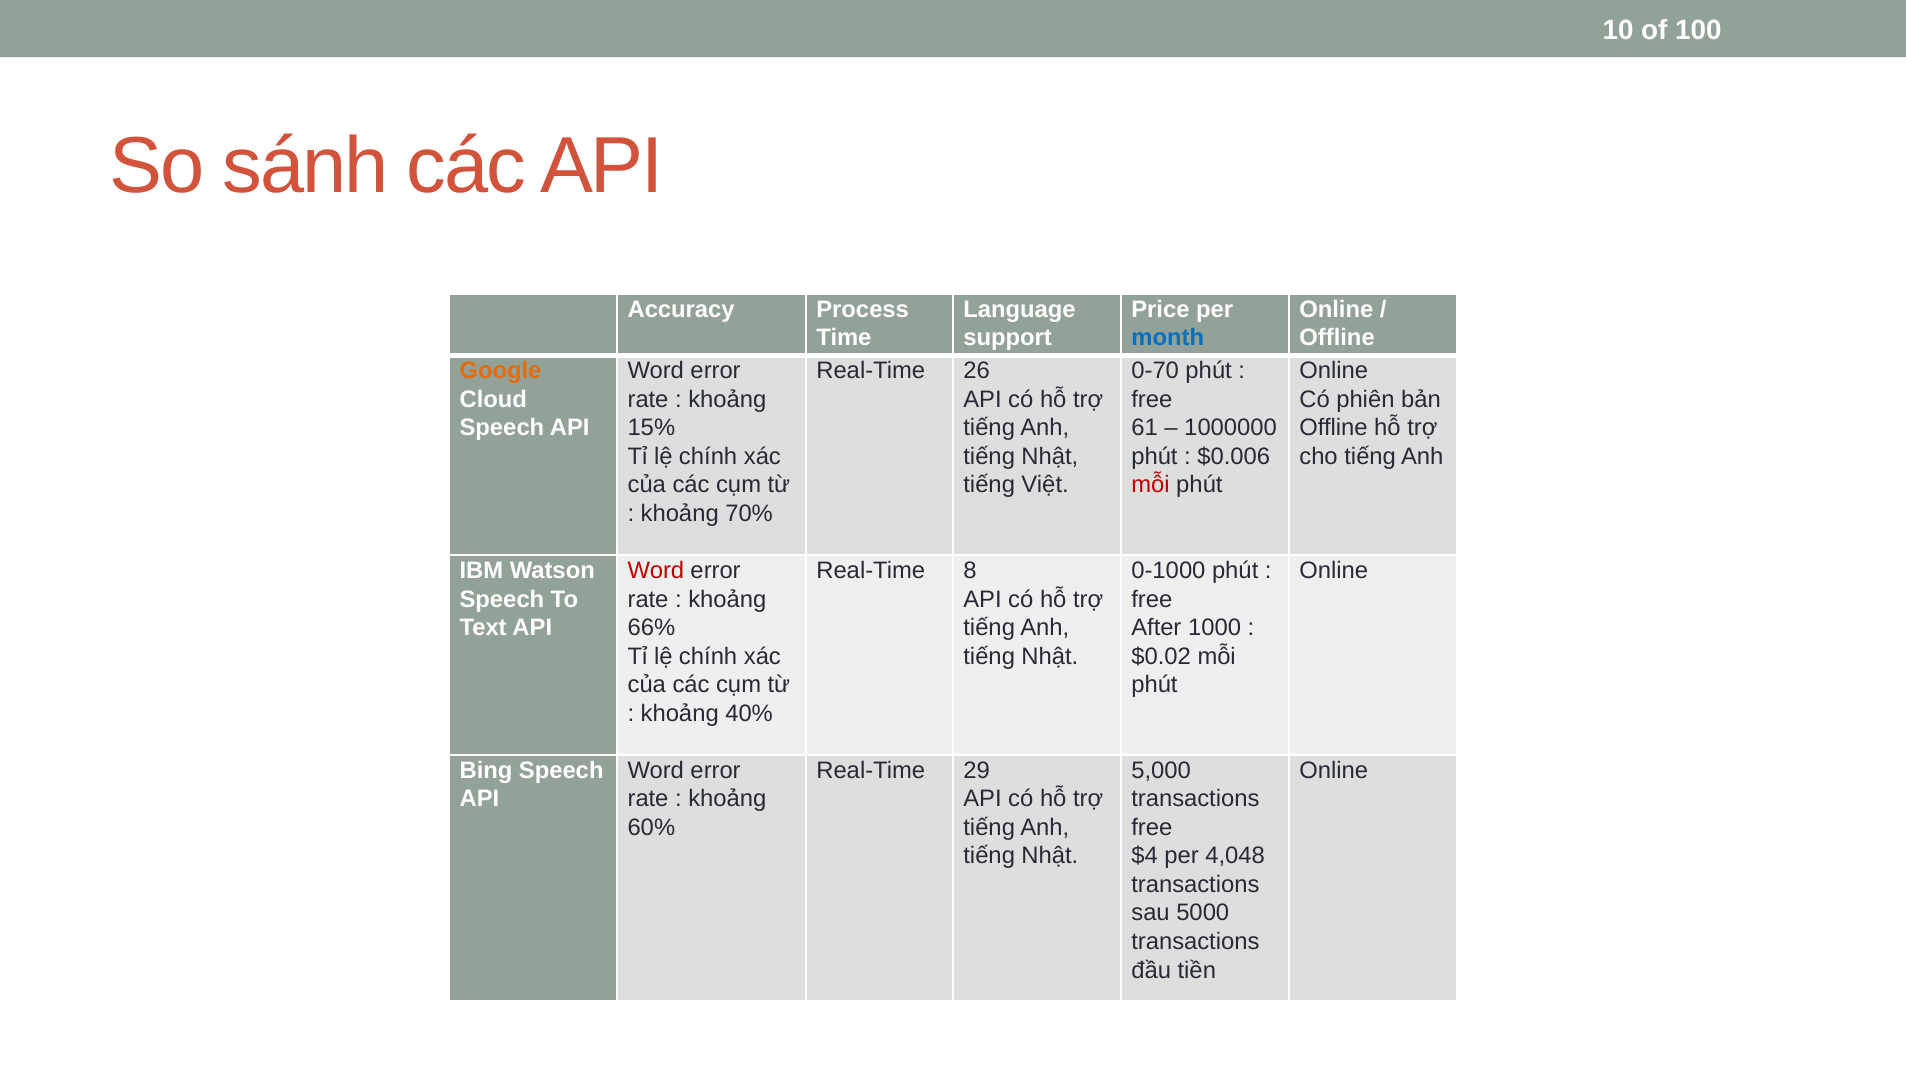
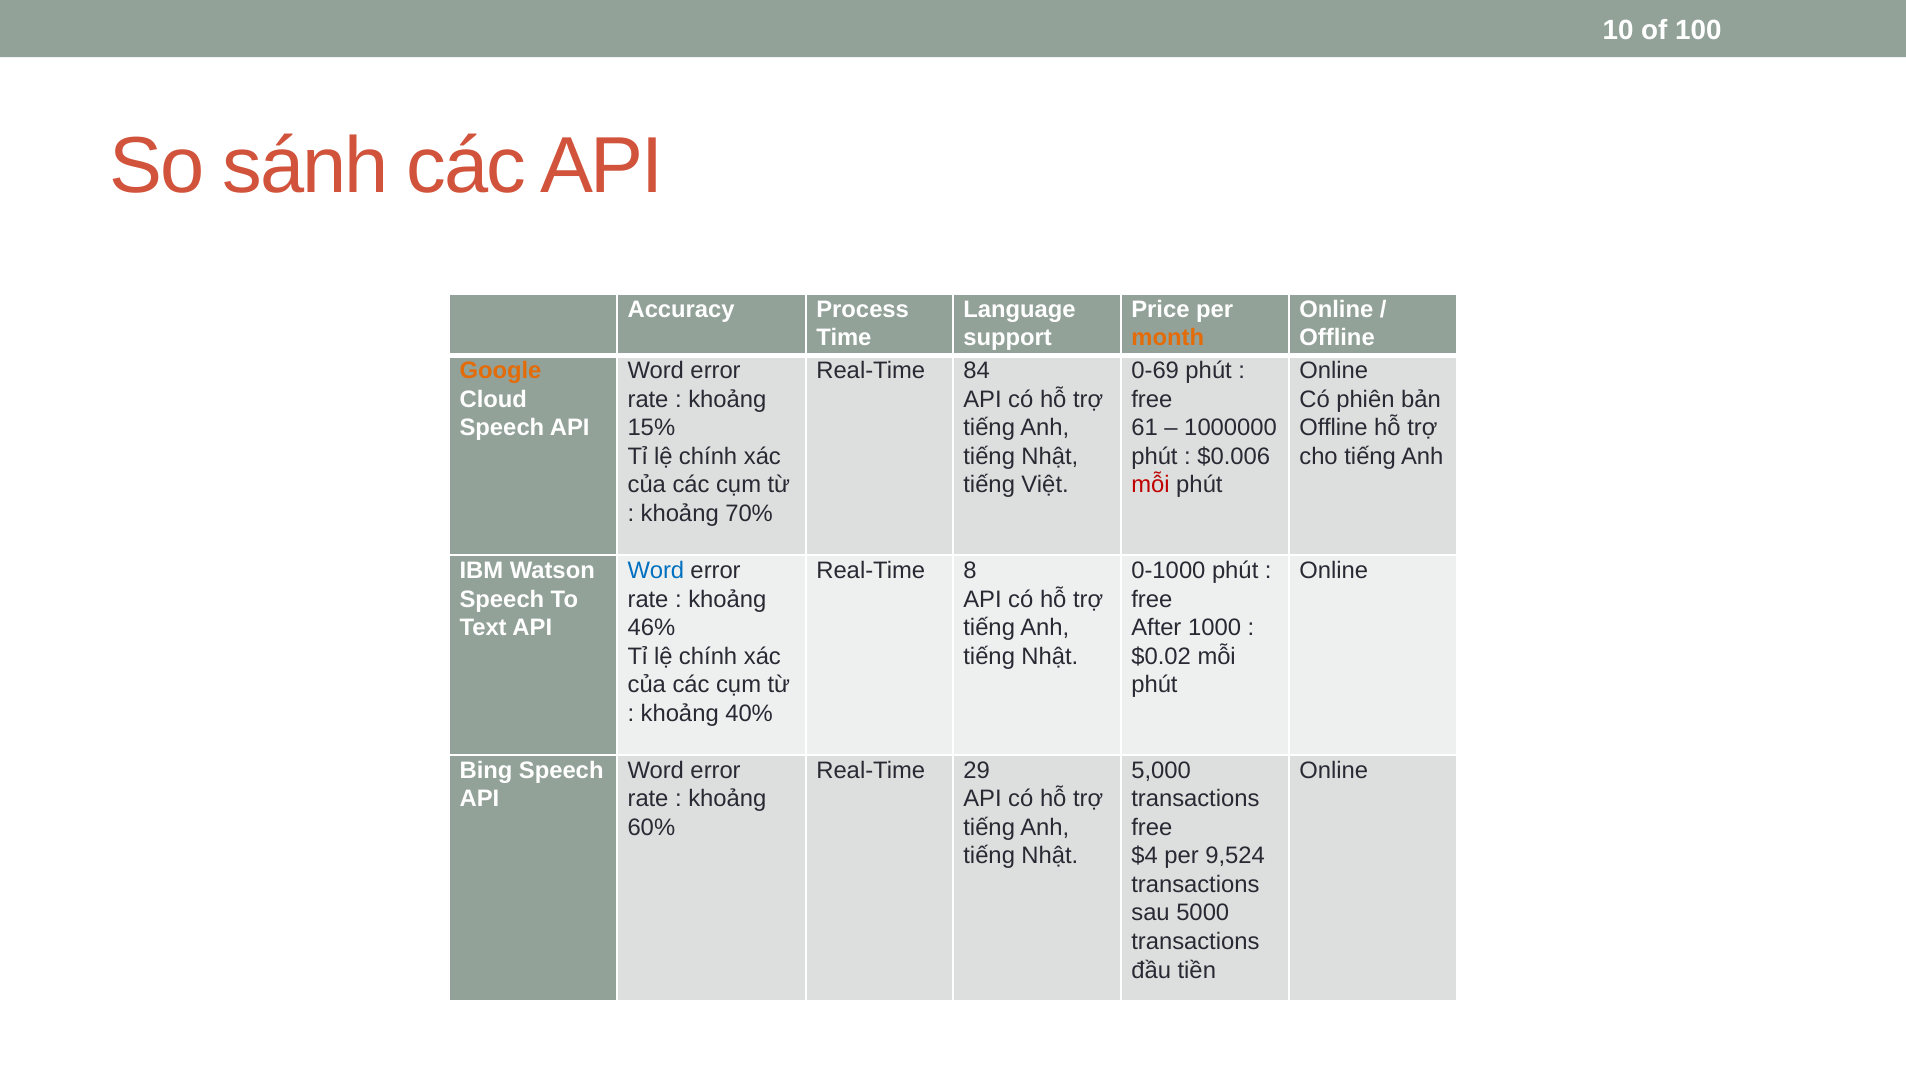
month colour: blue -> orange
26: 26 -> 84
0-70: 0-70 -> 0-69
Word at (656, 571) colour: red -> blue
66%: 66% -> 46%
4,048: 4,048 -> 9,524
